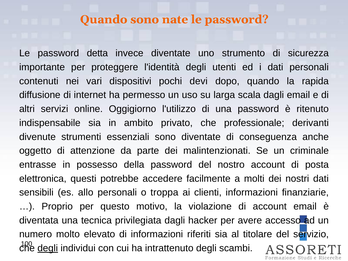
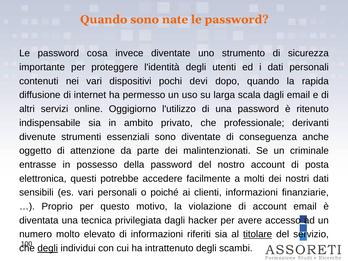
detta: detta -> cosa
es allo: allo -> vari
troppa: troppa -> poiché
titolare underline: none -> present
